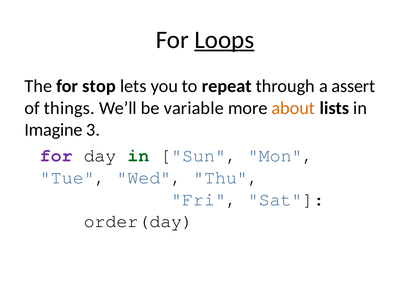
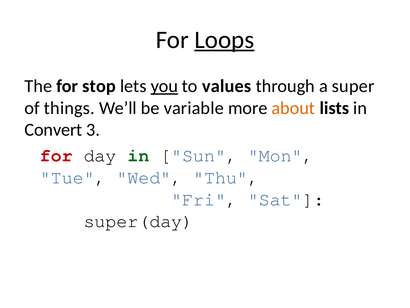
you underline: none -> present
repeat: repeat -> values
assert: assert -> super
Imagine: Imagine -> Convert
for at (56, 155) colour: purple -> red
order(day: order(day -> super(day
